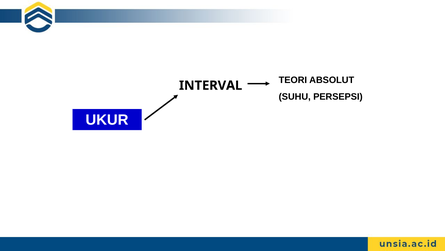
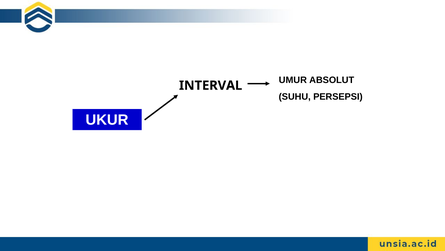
TEORI: TEORI -> UMUR
